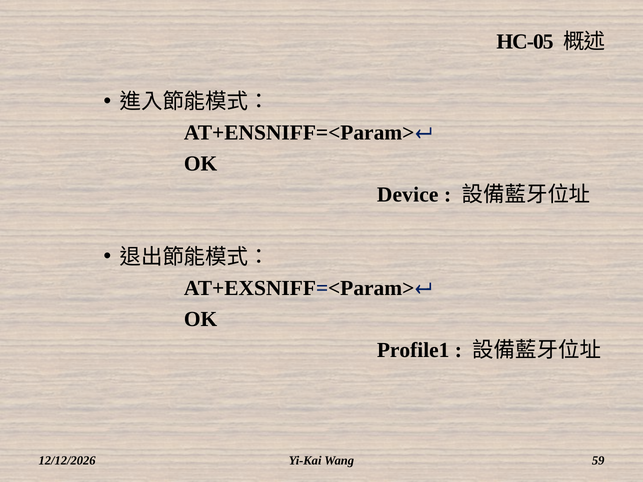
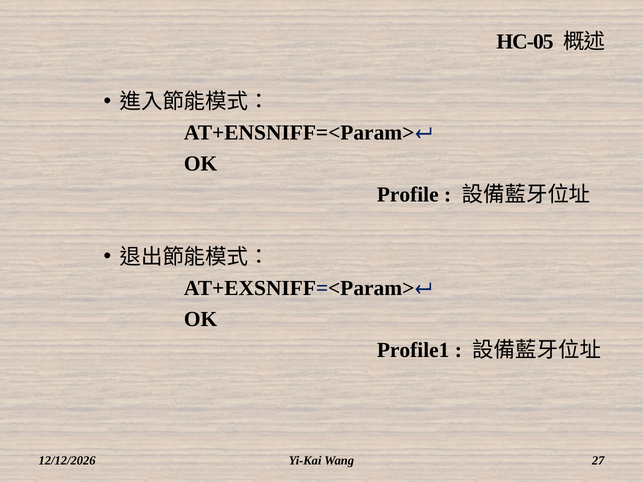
Device: Device -> Profile
59: 59 -> 27
